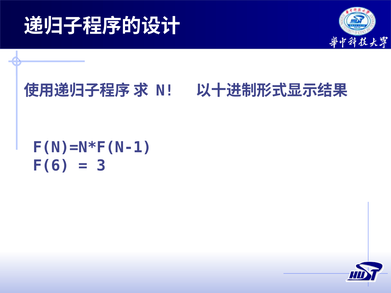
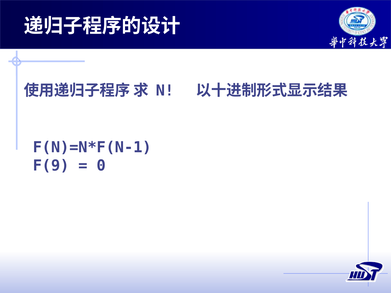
F(6: F(6 -> F(9
3: 3 -> 0
